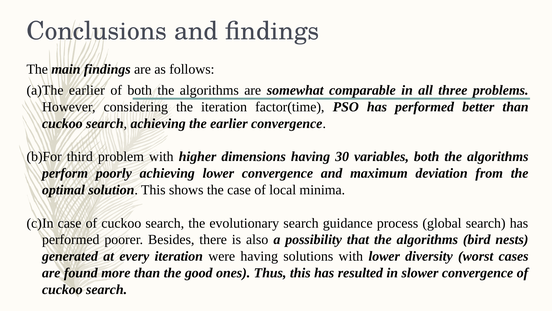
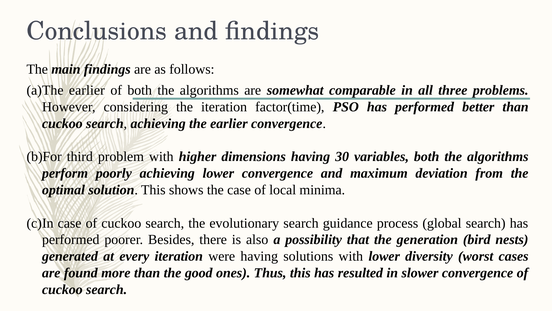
that the algorithms: algorithms -> generation
